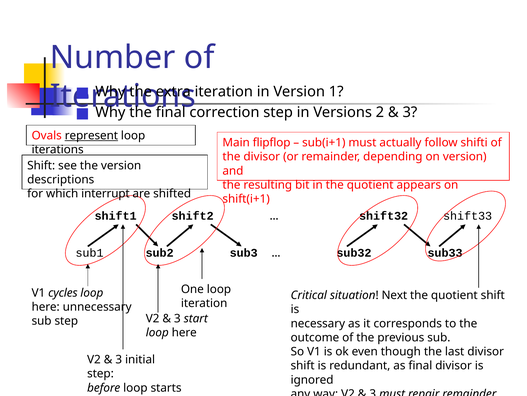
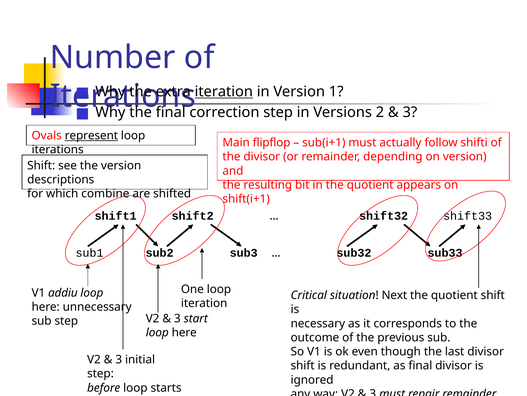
iteration at (224, 91) underline: none -> present
interrupt: interrupt -> combine
cycles: cycles -> addiu
